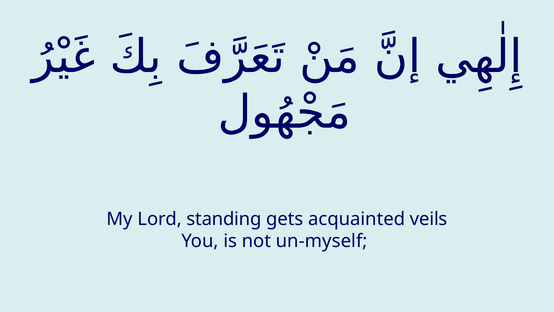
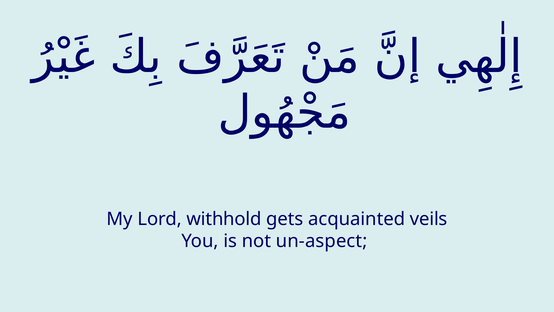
standing: standing -> withhold
un-myself: un-myself -> un-aspect
